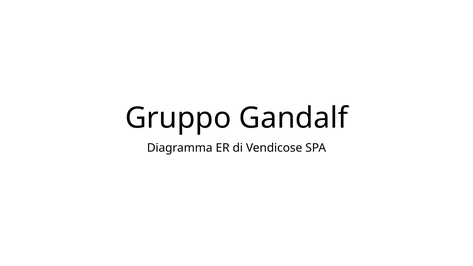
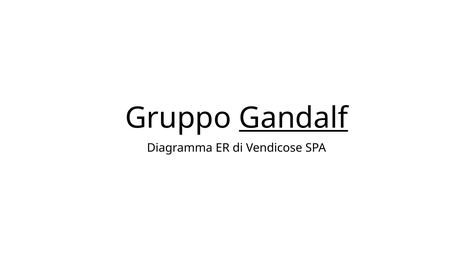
Gandalf underline: none -> present
